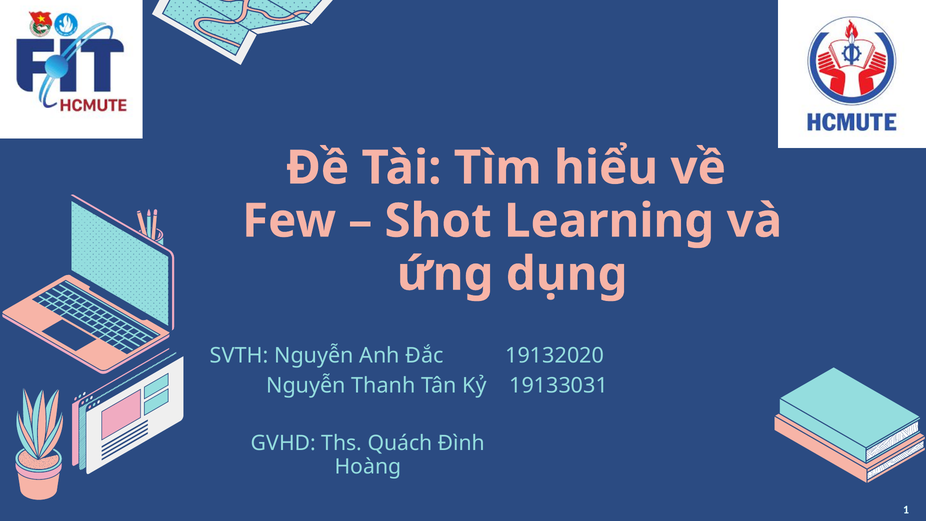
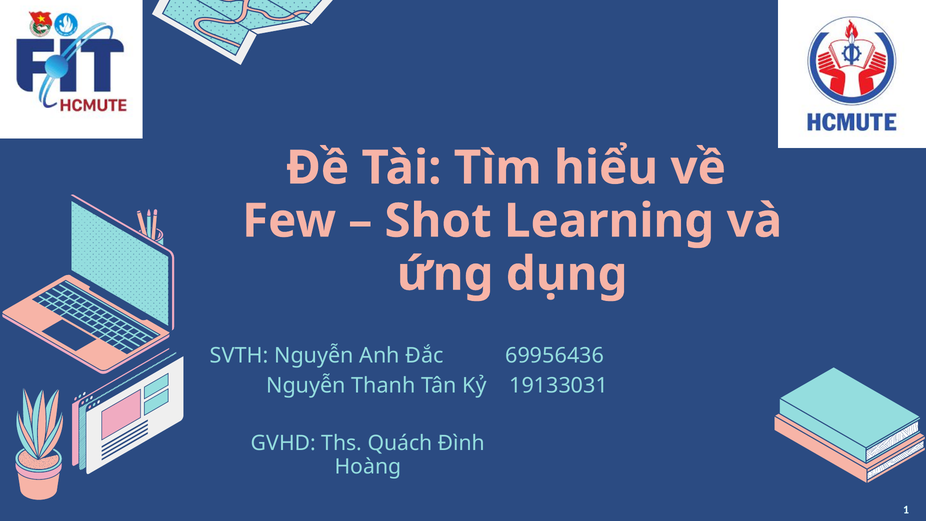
19132020: 19132020 -> 69956436
